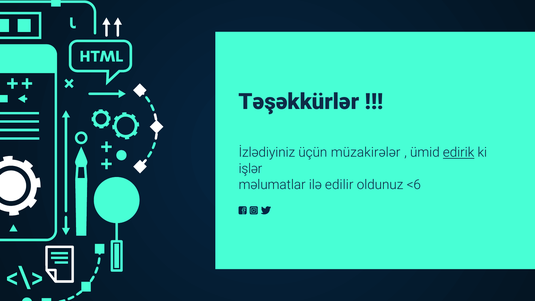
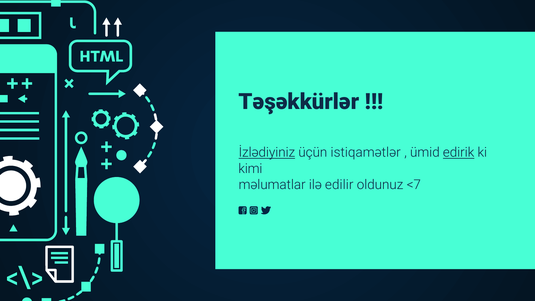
İzlədiyiniz underline: none -> present
müzakirələr: müzakirələr -> istiqamətlər
işlər: işlər -> kimi
<6: <6 -> <7
